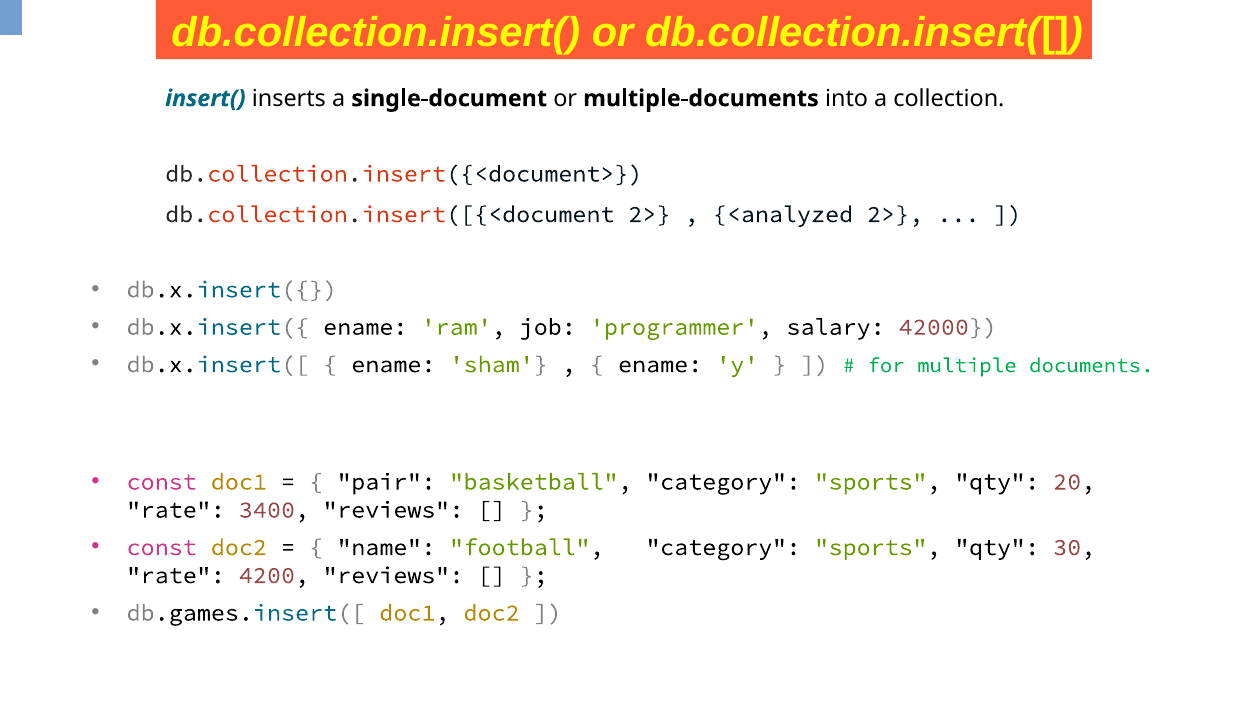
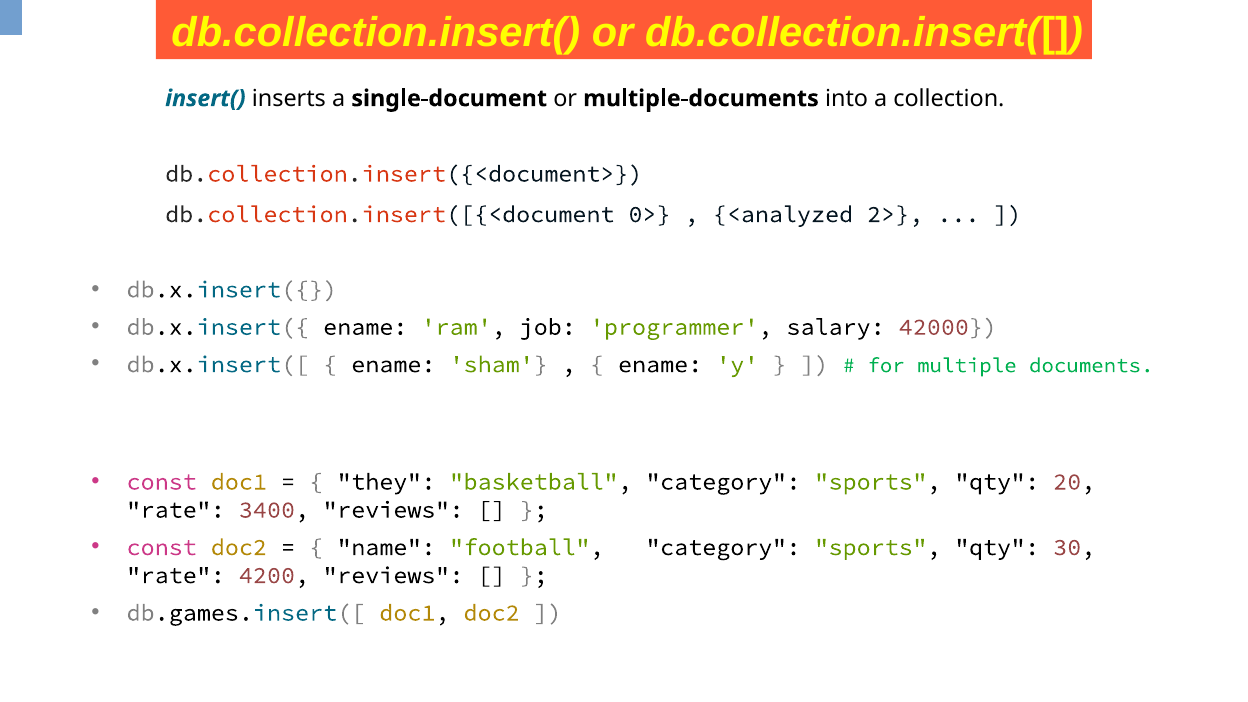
db.collection.insert([{<document 2>: 2> -> 0>
pair: pair -> they
